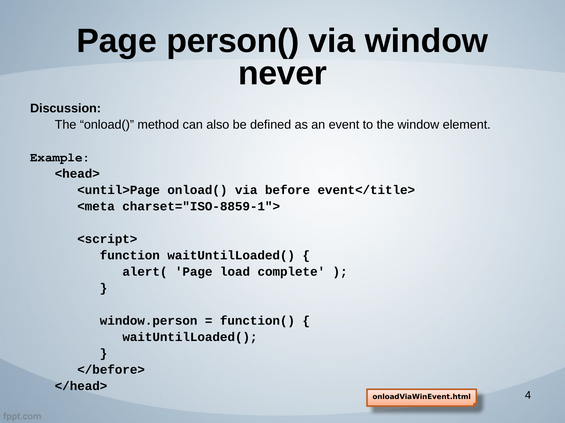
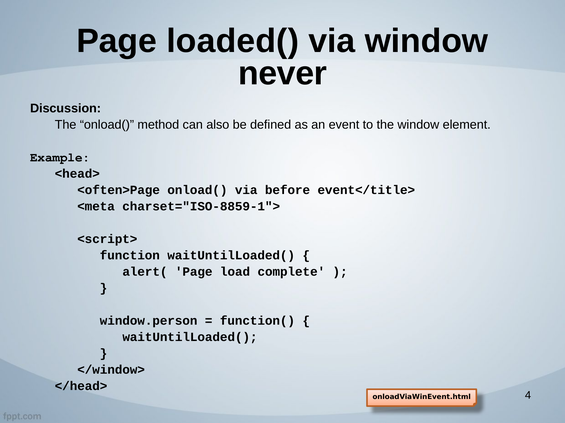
person(: person( -> loaded(
<until>Page: <until>Page -> <often>Page
</before>: </before> -> </window>
